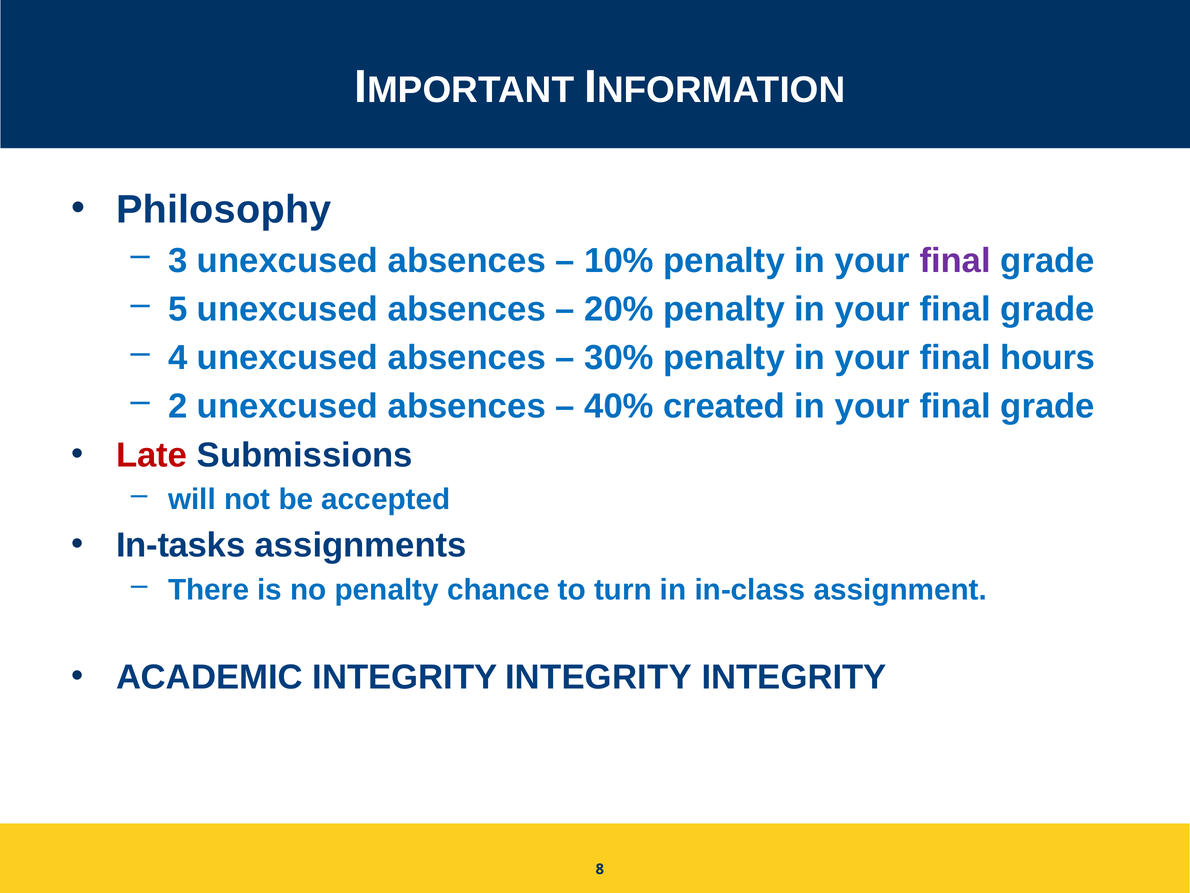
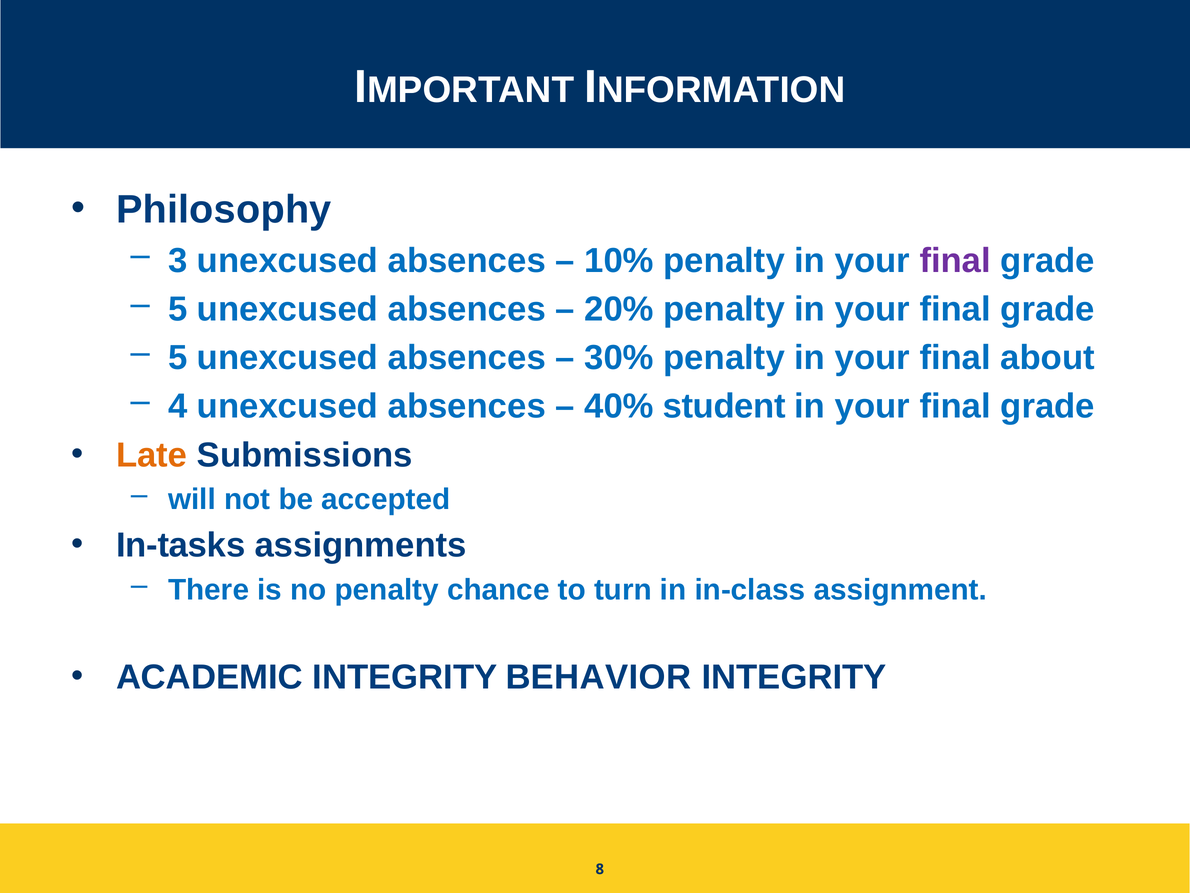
4 at (178, 358): 4 -> 5
hours: hours -> about
2: 2 -> 4
created: created -> student
Late colour: red -> orange
ACADEMIC INTEGRITY INTEGRITY: INTEGRITY -> BEHAVIOR
